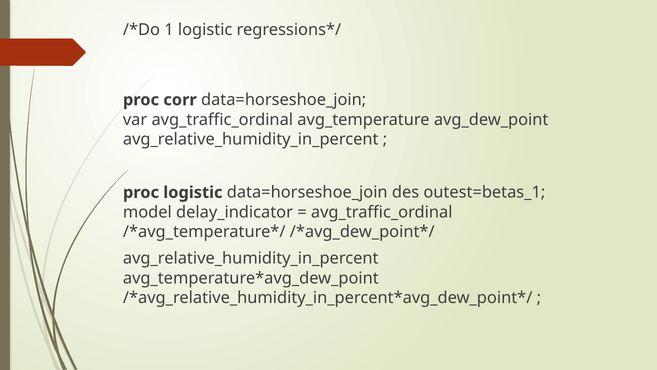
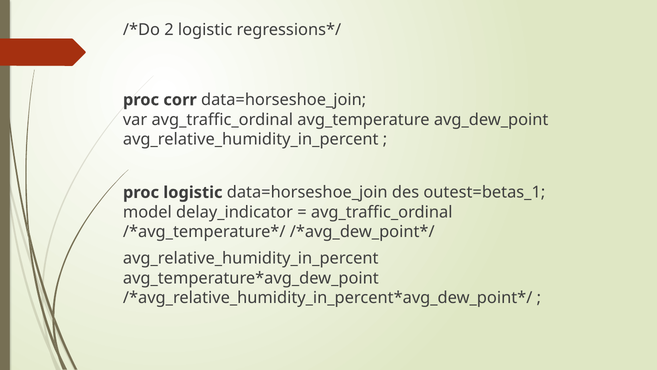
1: 1 -> 2
